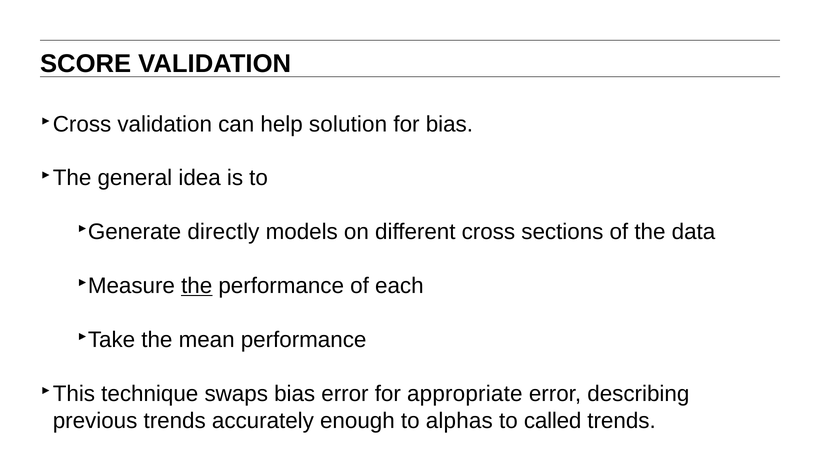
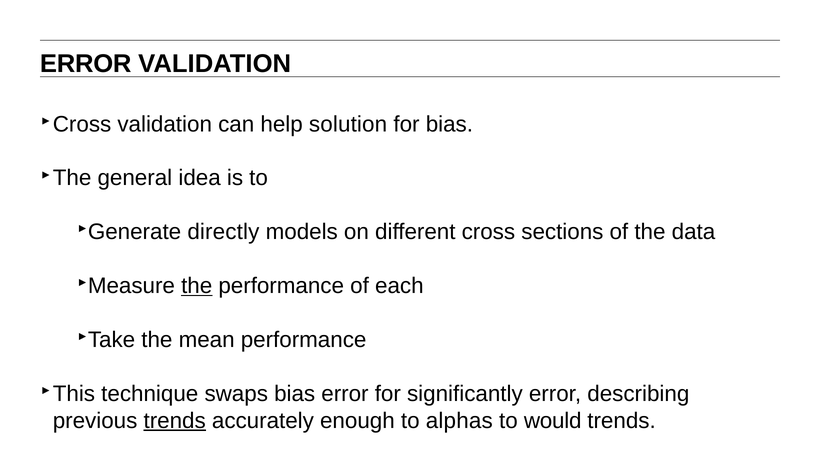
SCORE at (86, 64): SCORE -> ERROR
appropriate: appropriate -> significantly
trends at (175, 420) underline: none -> present
called: called -> would
